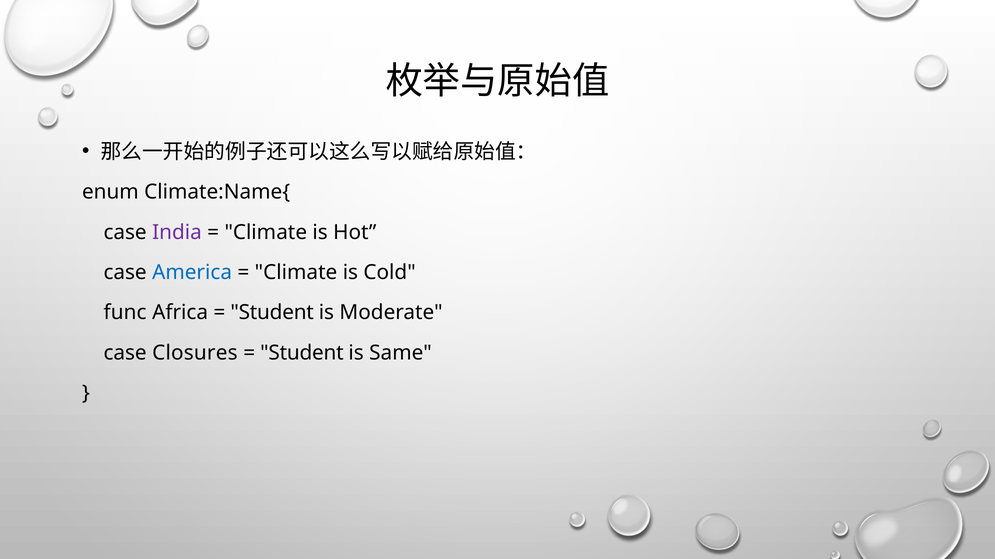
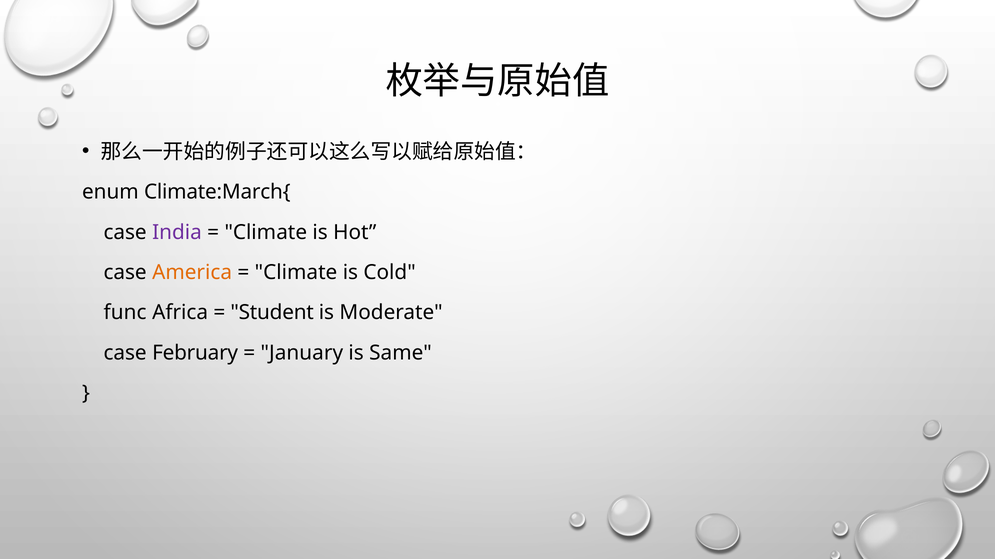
Climate:Name{: Climate:Name{ -> Climate:March{
America colour: blue -> orange
Closures: Closures -> February
Student at (302, 353): Student -> January
